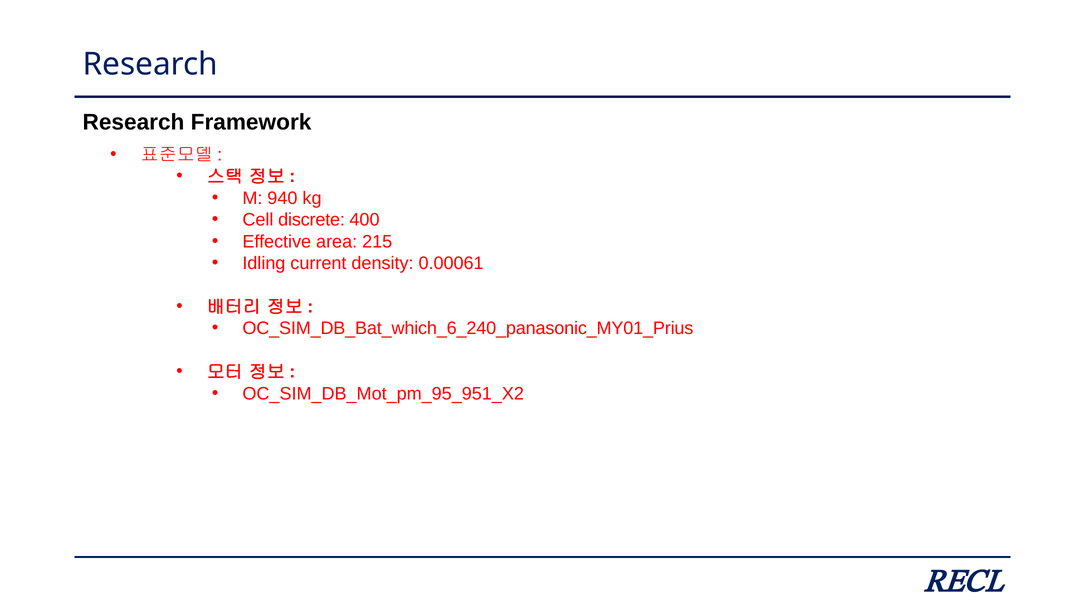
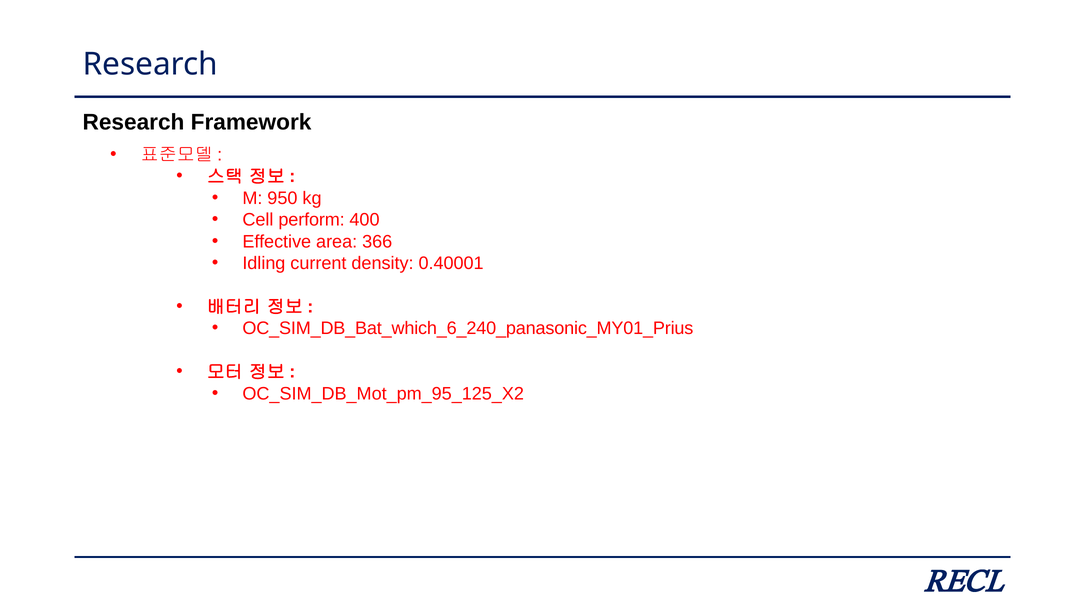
940: 940 -> 950
discrete: discrete -> perform
215: 215 -> 366
0.00061: 0.00061 -> 0.40001
OC_SIM_DB_Mot_pm_95_951_X2: OC_SIM_DB_Mot_pm_95_951_X2 -> OC_SIM_DB_Mot_pm_95_125_X2
